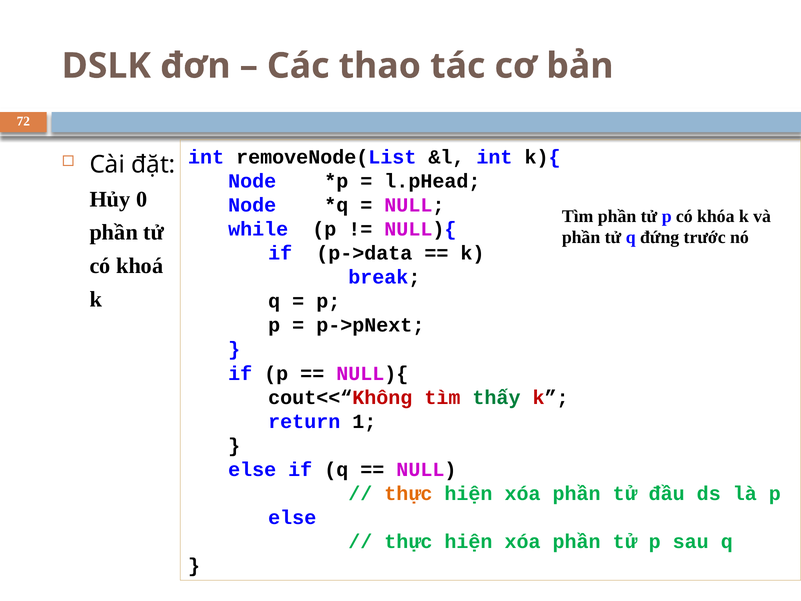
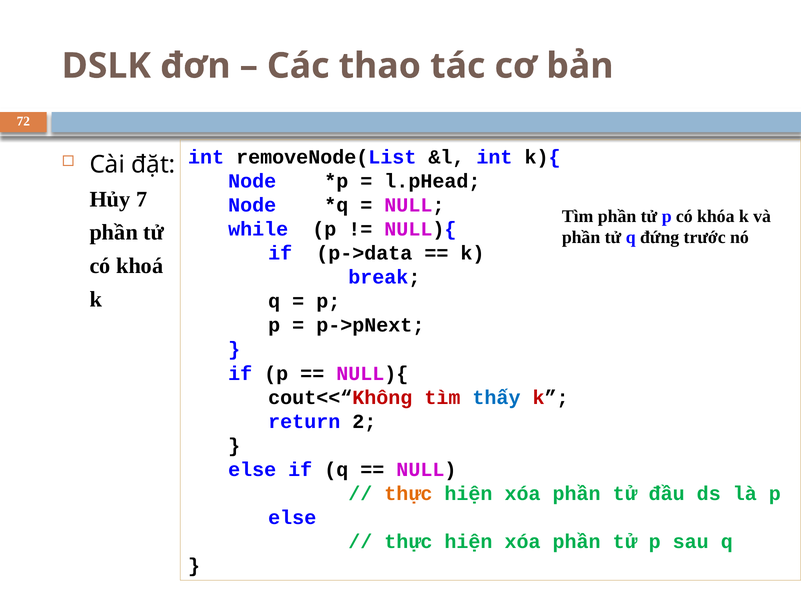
0: 0 -> 7
thấy colour: green -> blue
1: 1 -> 2
